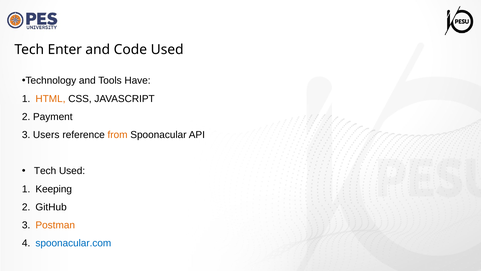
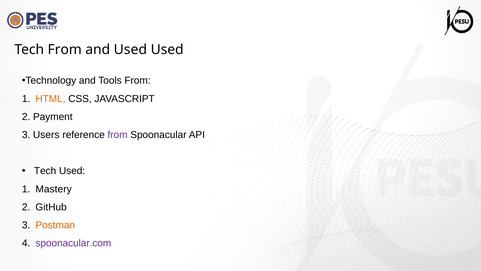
Tech Enter: Enter -> From
and Code: Code -> Used
Tools Have: Have -> From
from at (118, 135) colour: orange -> purple
Keeping: Keeping -> Mastery
spoonacular.com colour: blue -> purple
